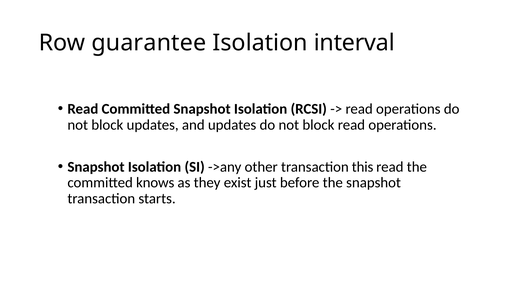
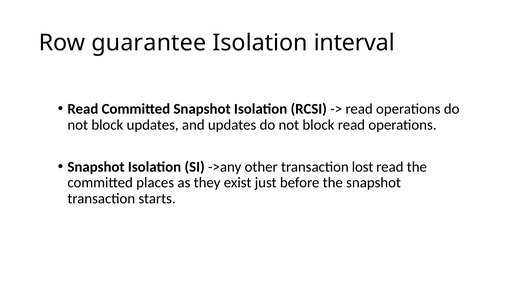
this: this -> lost
knows: knows -> places
